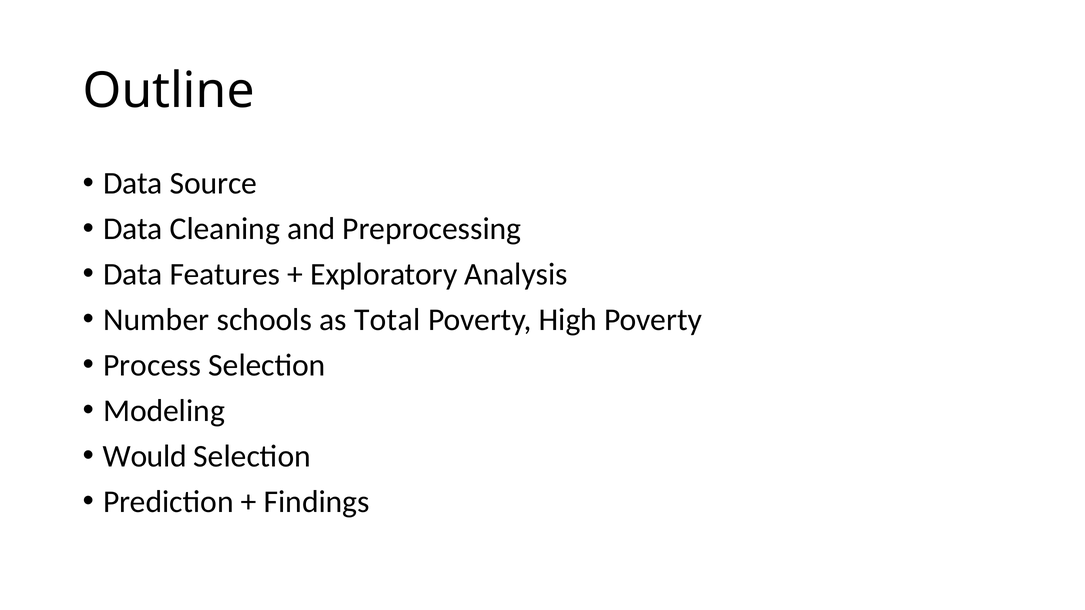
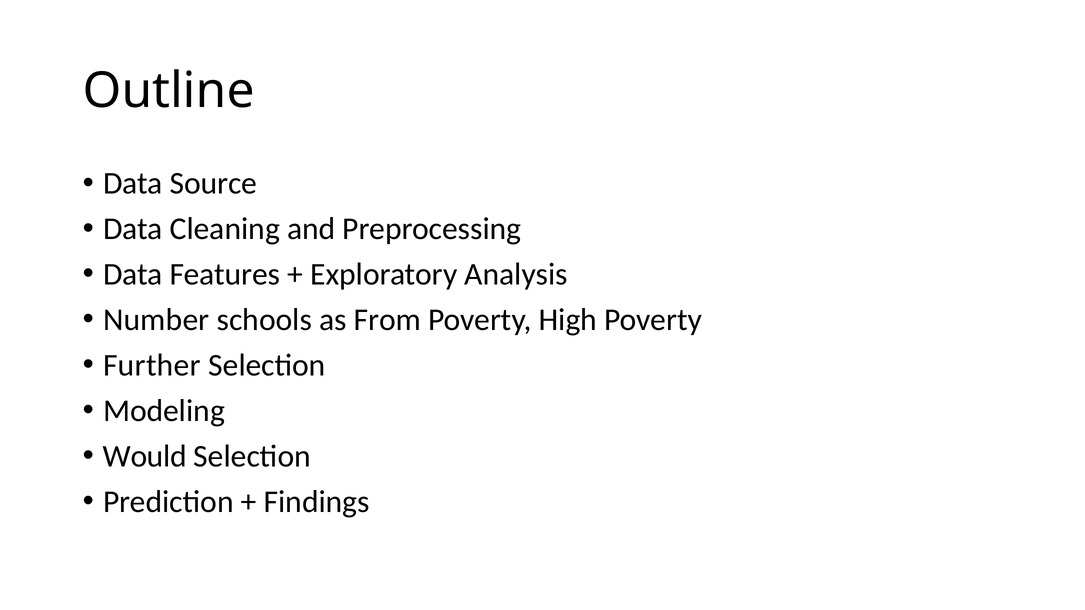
Total: Total -> From
Process: Process -> Further
